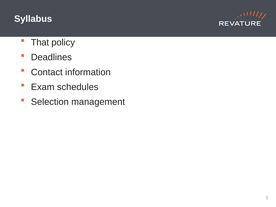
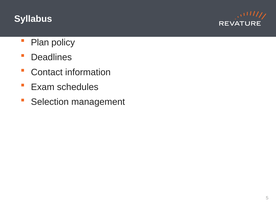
That: That -> Plan
